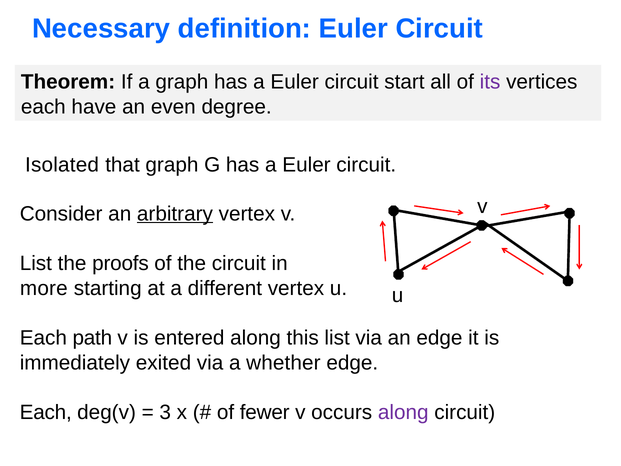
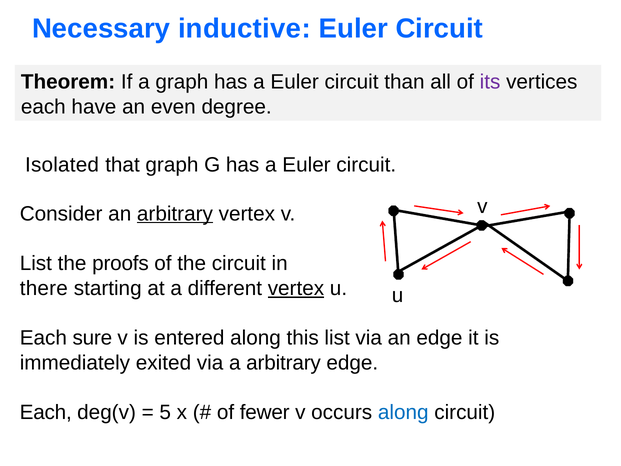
definition: definition -> inductive
start: start -> than
more: more -> there
vertex at (296, 288) underline: none -> present
path: path -> sure
a whether: whether -> arbitrary
3: 3 -> 5
along at (403, 412) colour: purple -> blue
